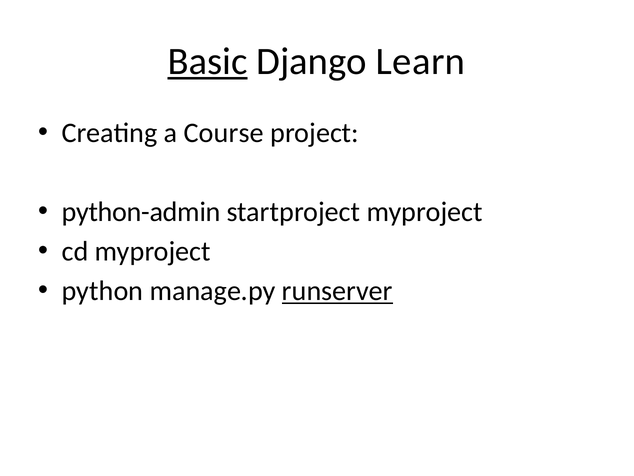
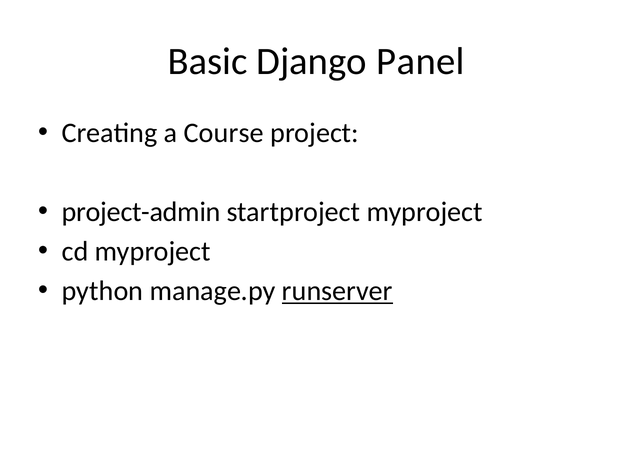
Basic underline: present -> none
Learn: Learn -> Panel
python-admin: python-admin -> project-admin
